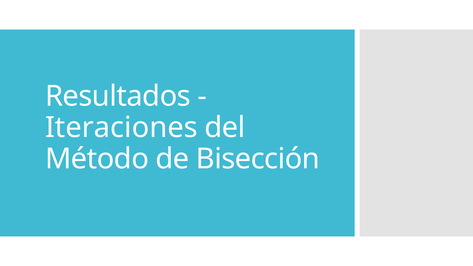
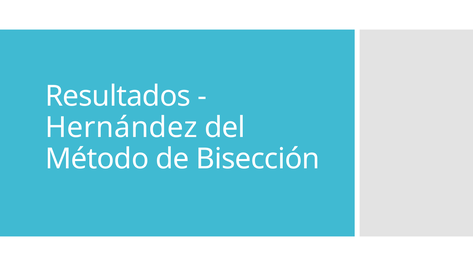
Iteraciones: Iteraciones -> Hernández
